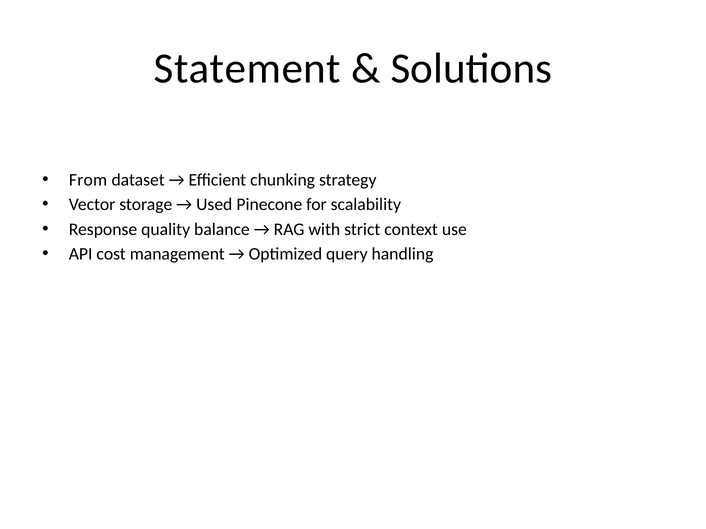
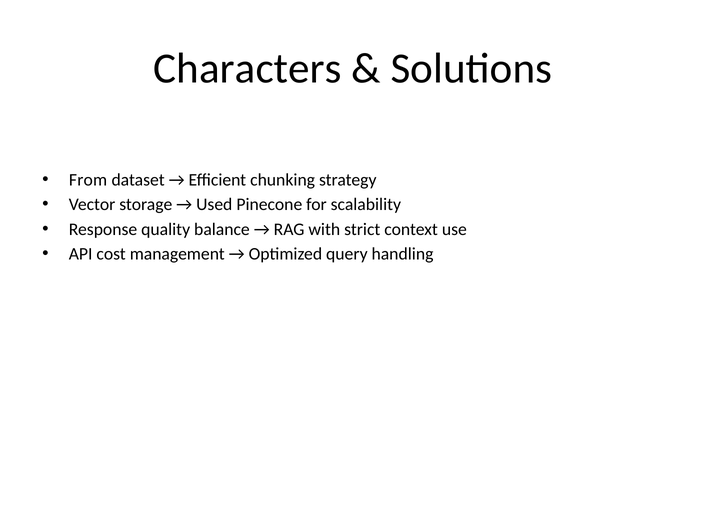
Statement: Statement -> Characters
